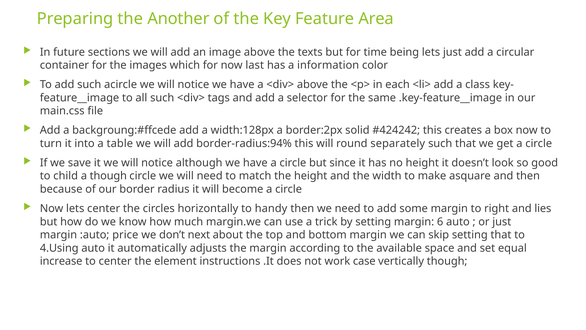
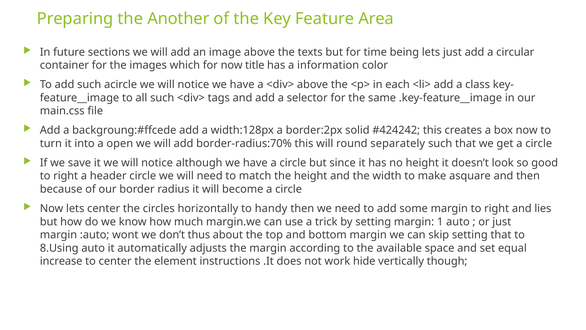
last: last -> title
table: table -> open
border-radius:94%: border-radius:94% -> border-radius:70%
child at (66, 176): child -> right
a though: though -> header
6: 6 -> 1
price: price -> wont
next: next -> thus
4.Using: 4.Using -> 8.Using
case: case -> hide
